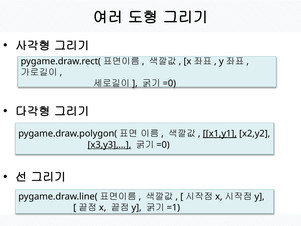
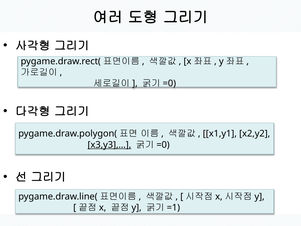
x1,y1 underline: present -> none
